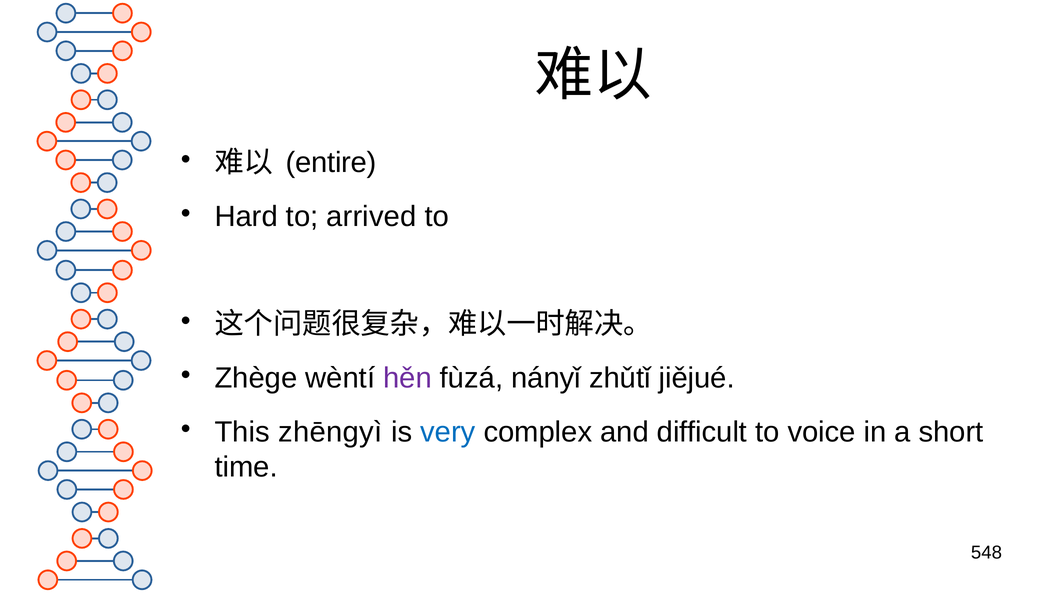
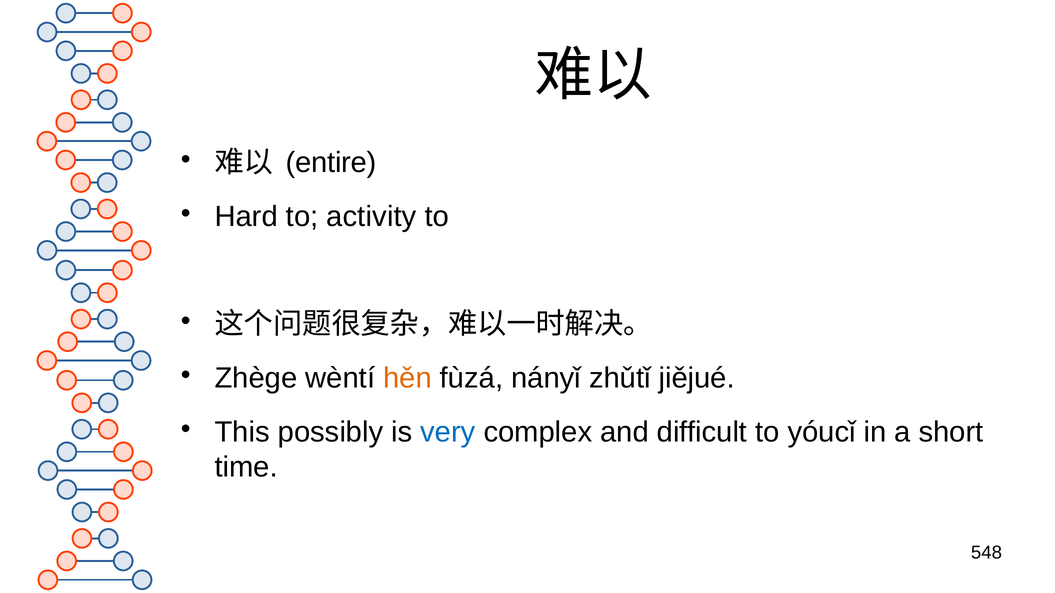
arrived: arrived -> activity
hěn colour: purple -> orange
zhēngyì: zhēngyì -> possibly
voice: voice -> yóucǐ
